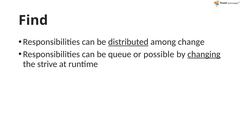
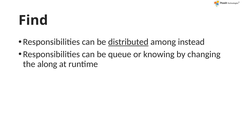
change: change -> instead
possible: possible -> knowing
changing underline: present -> none
strive: strive -> along
